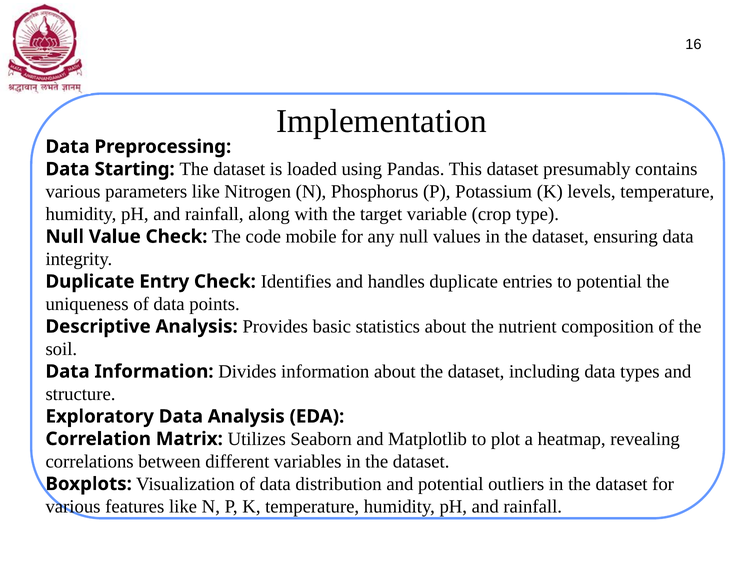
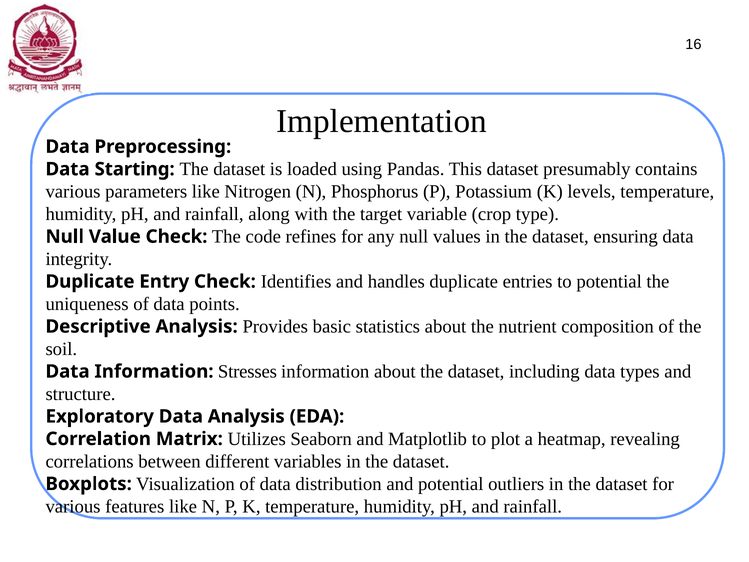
mobile: mobile -> refines
Divides: Divides -> Stresses
